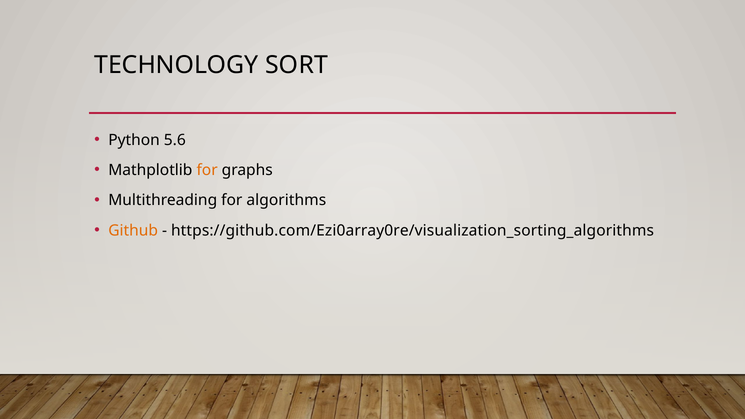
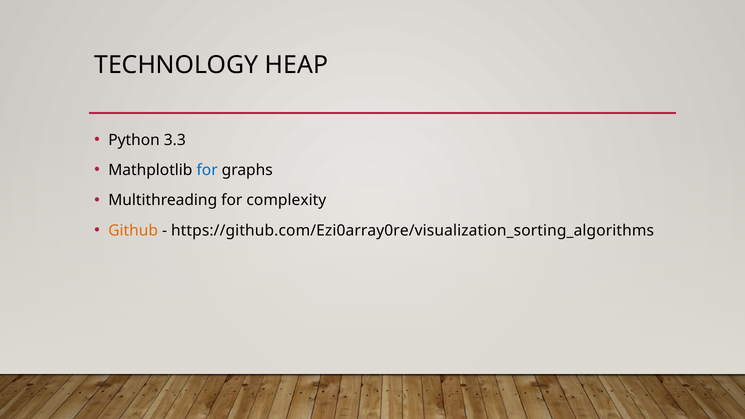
SORT: SORT -> HEAP
5.6: 5.6 -> 3.3
for at (207, 170) colour: orange -> blue
algorithms: algorithms -> complexity
